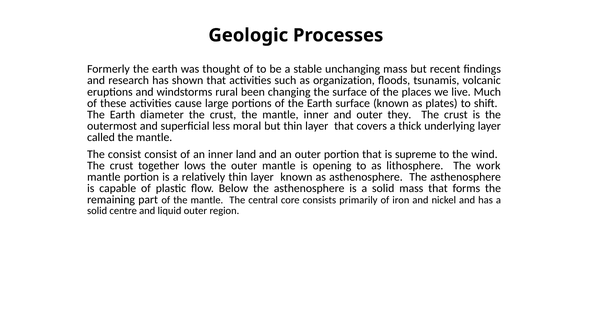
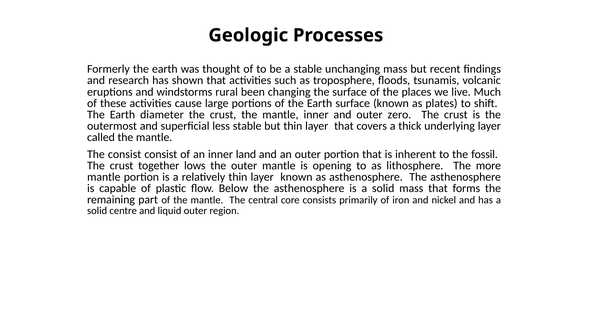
organization: organization -> troposphere
they: they -> zero
less moral: moral -> stable
supreme: supreme -> inherent
wind: wind -> fossil
work: work -> more
